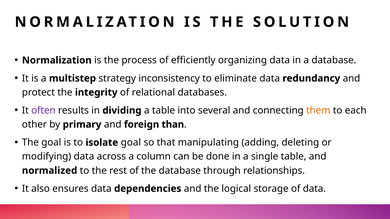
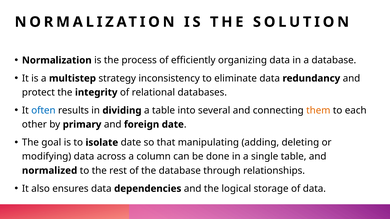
often colour: purple -> blue
foreign than: than -> date
isolate goal: goal -> date
